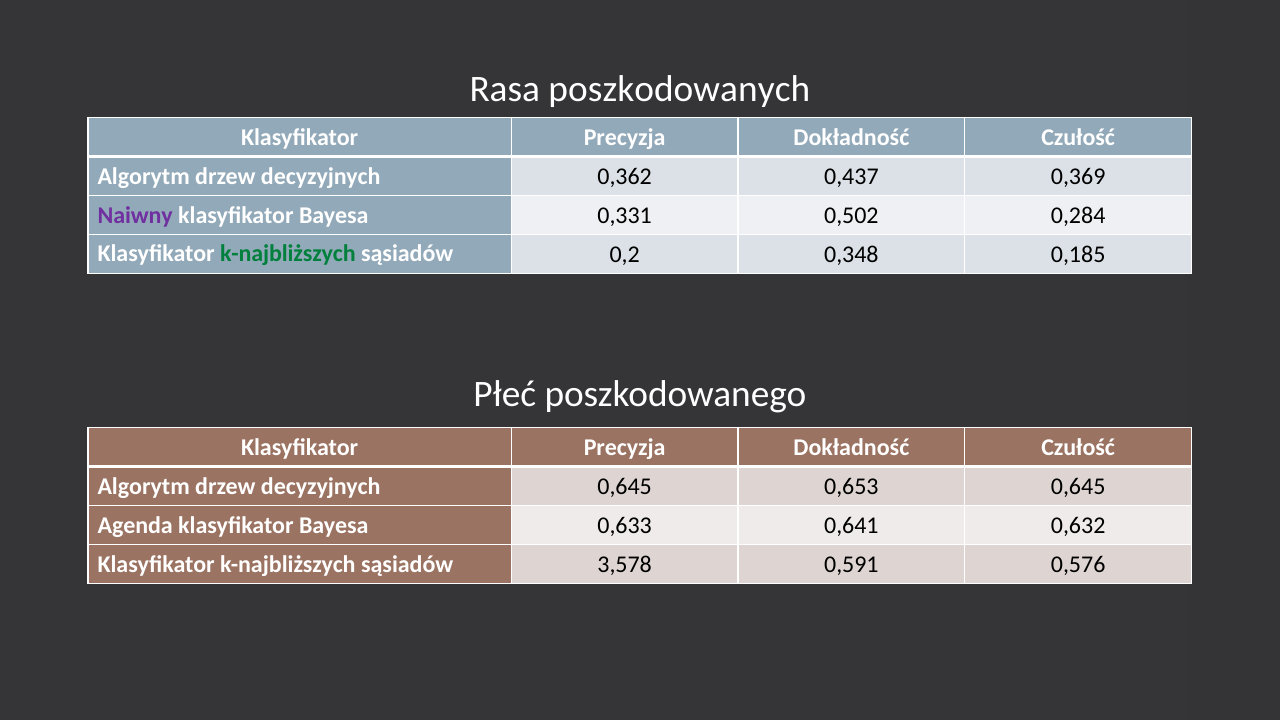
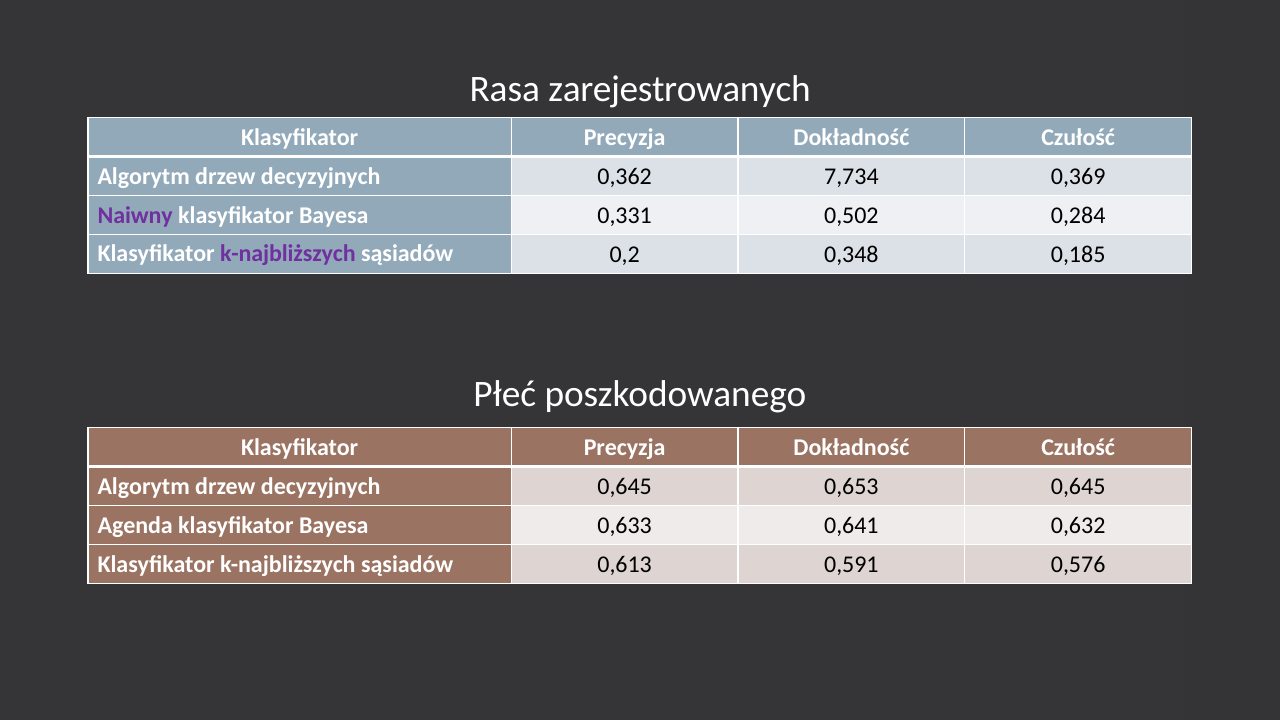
poszkodowanych: poszkodowanych -> zarejestrowanych
0,437: 0,437 -> 7,734
k-najbliższych at (288, 254) colour: green -> purple
3,578: 3,578 -> 0,613
